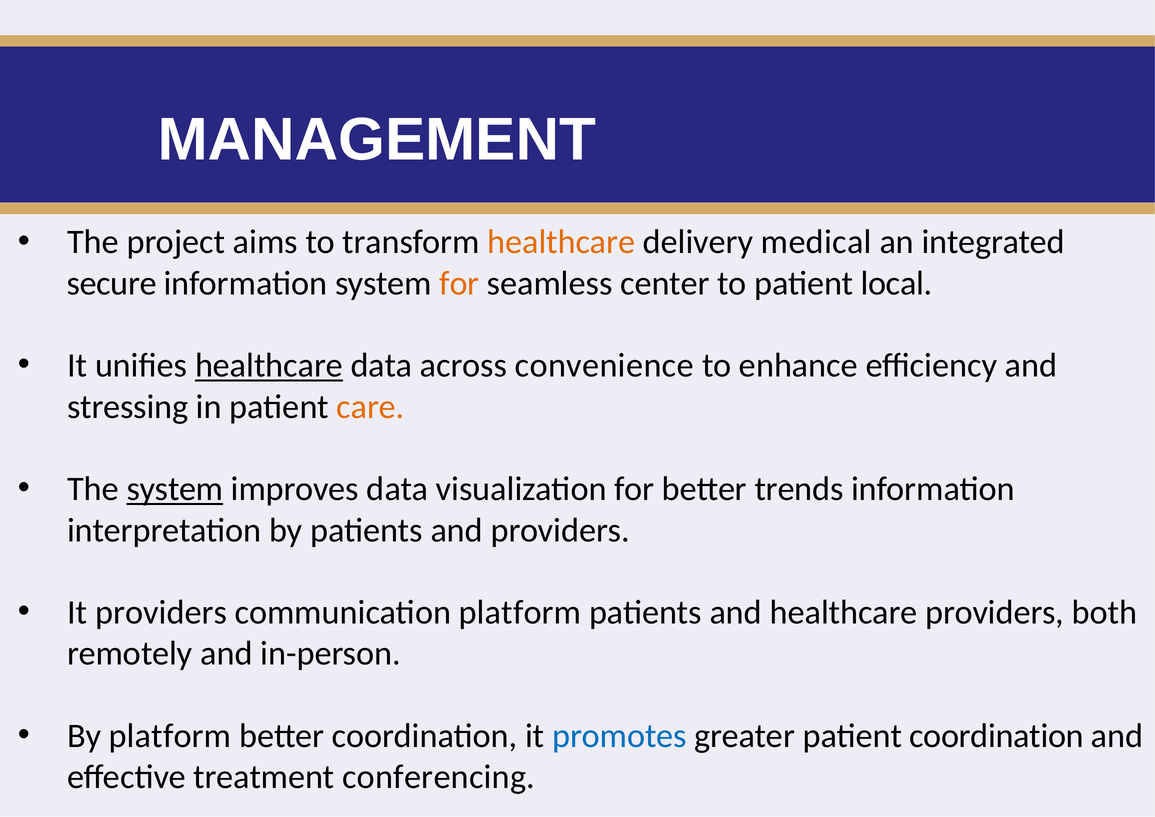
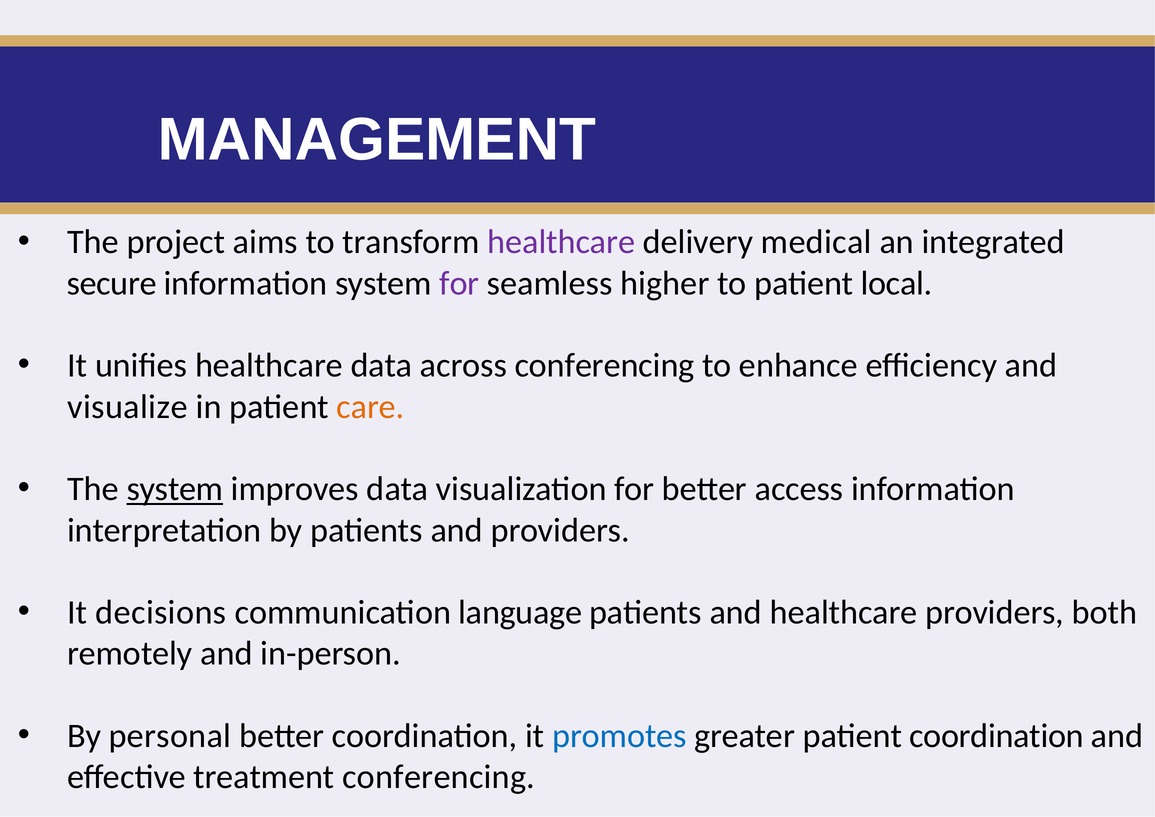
healthcare at (561, 242) colour: orange -> purple
for at (459, 283) colour: orange -> purple
center: center -> higher
healthcare at (269, 366) underline: present -> none
across convenience: convenience -> conferencing
stressing: stressing -> visualize
trends: trends -> access
It providers: providers -> decisions
communication platform: platform -> language
By platform: platform -> personal
